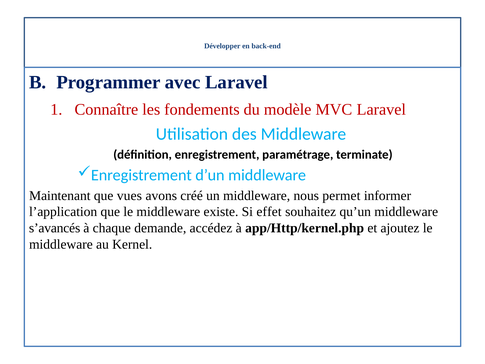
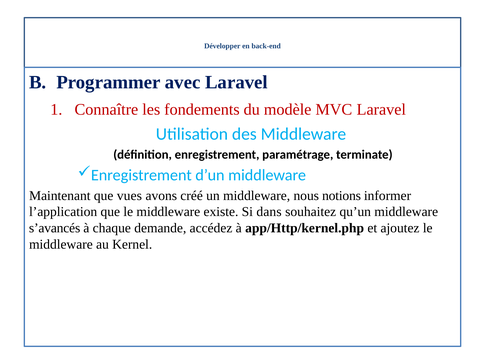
permet: permet -> notions
effet: effet -> dans
